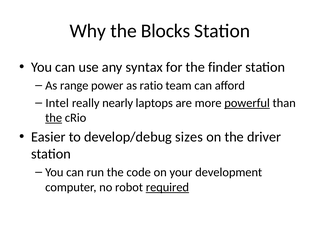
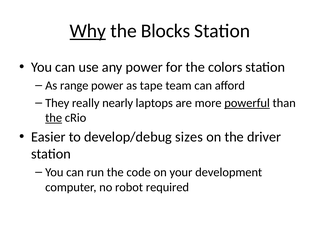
Why underline: none -> present
any syntax: syntax -> power
finder: finder -> colors
ratio: ratio -> tape
Intel: Intel -> They
required underline: present -> none
